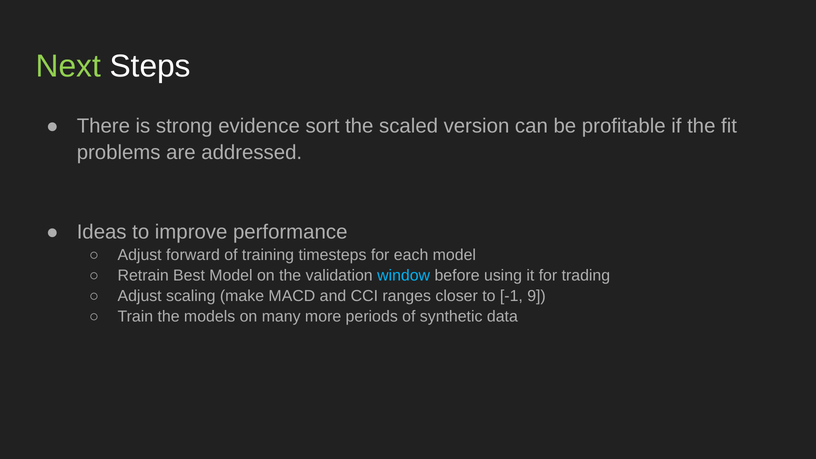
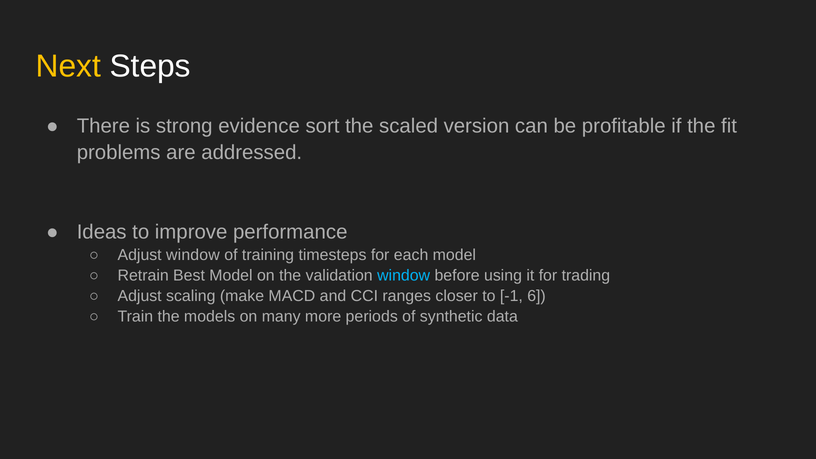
Next colour: light green -> yellow
Adjust forward: forward -> window
9: 9 -> 6
